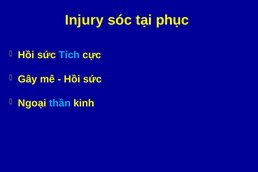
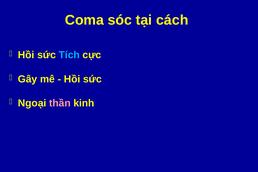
Injury: Injury -> Coma
phục: phục -> cách
thần colour: light blue -> pink
